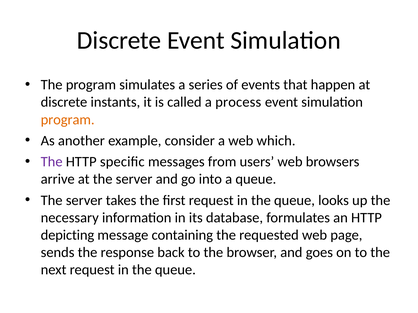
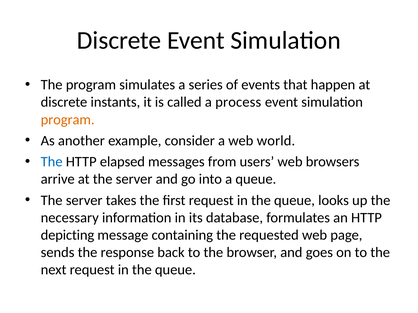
which: which -> world
The at (52, 162) colour: purple -> blue
speciﬁc: speciﬁc -> elapsed
